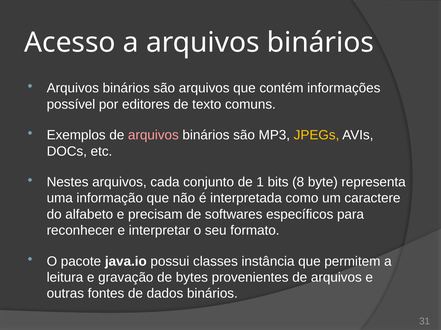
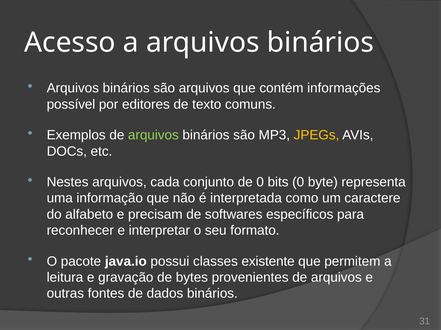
arquivos at (153, 135) colour: pink -> light green
de 1: 1 -> 0
bits 8: 8 -> 0
instância: instância -> existente
